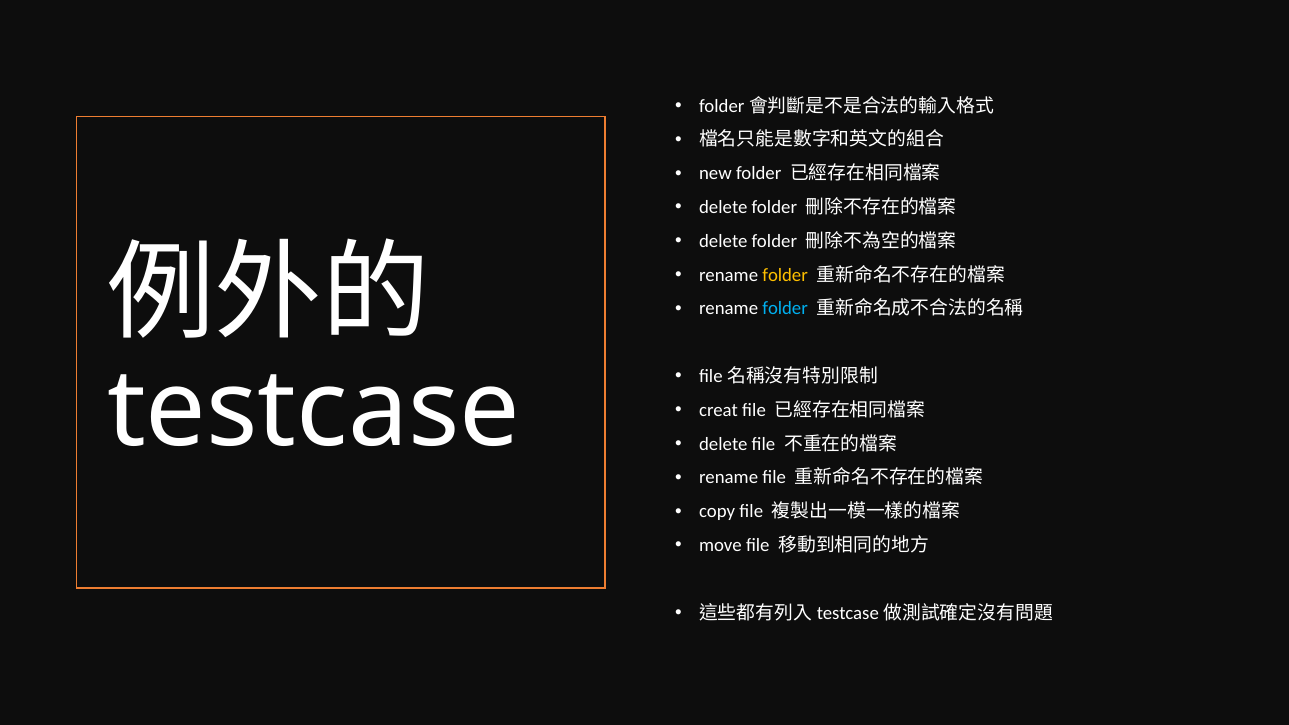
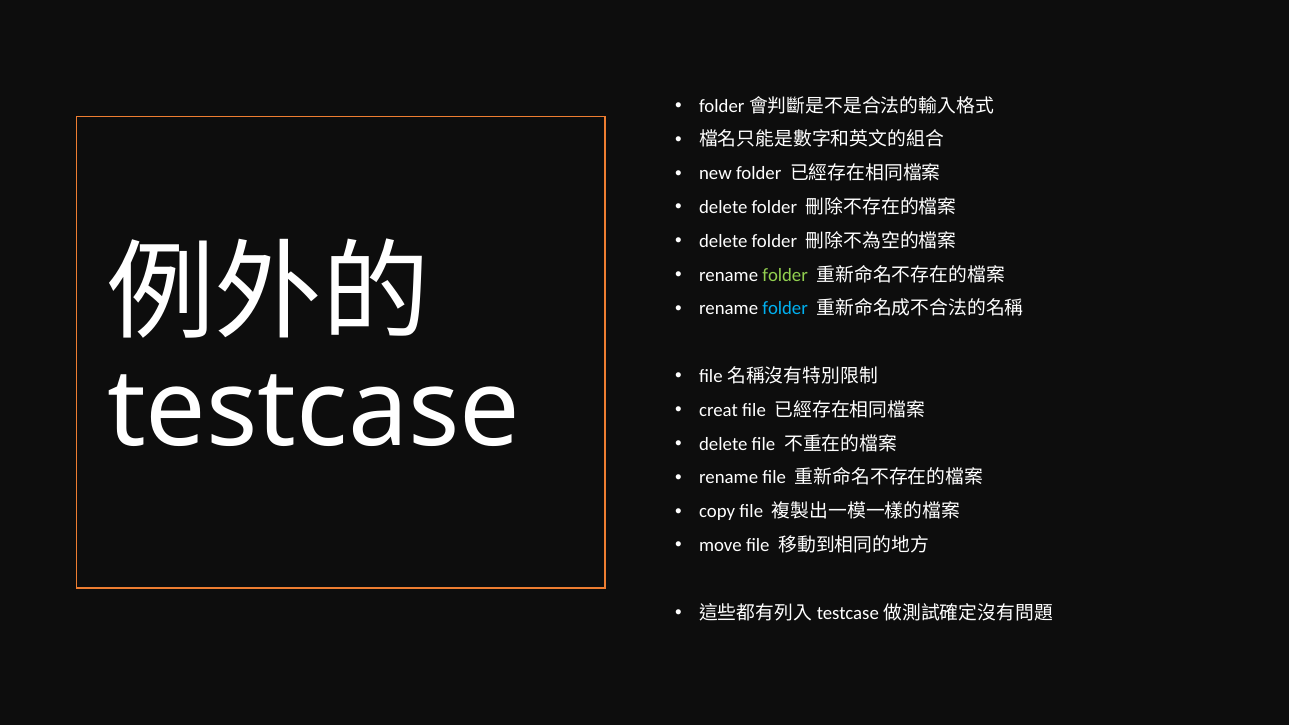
folder at (785, 275) colour: yellow -> light green
